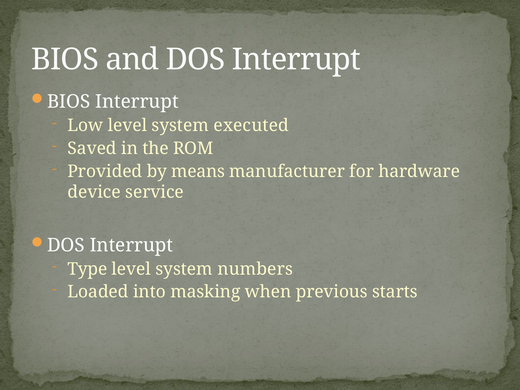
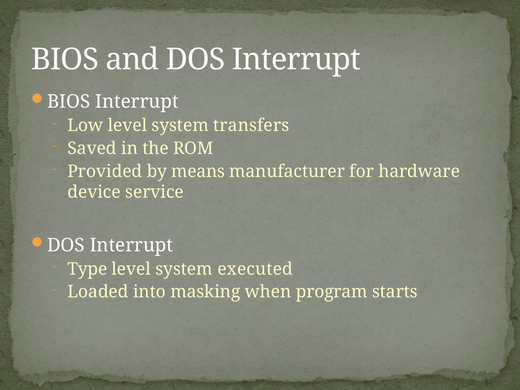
executed: executed -> transfers
numbers: numbers -> executed
previous: previous -> program
